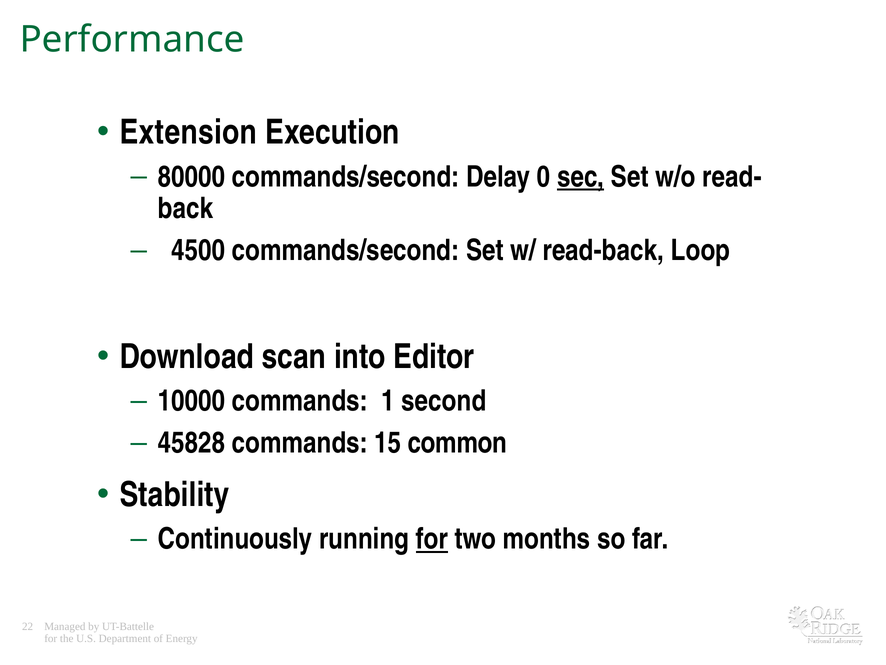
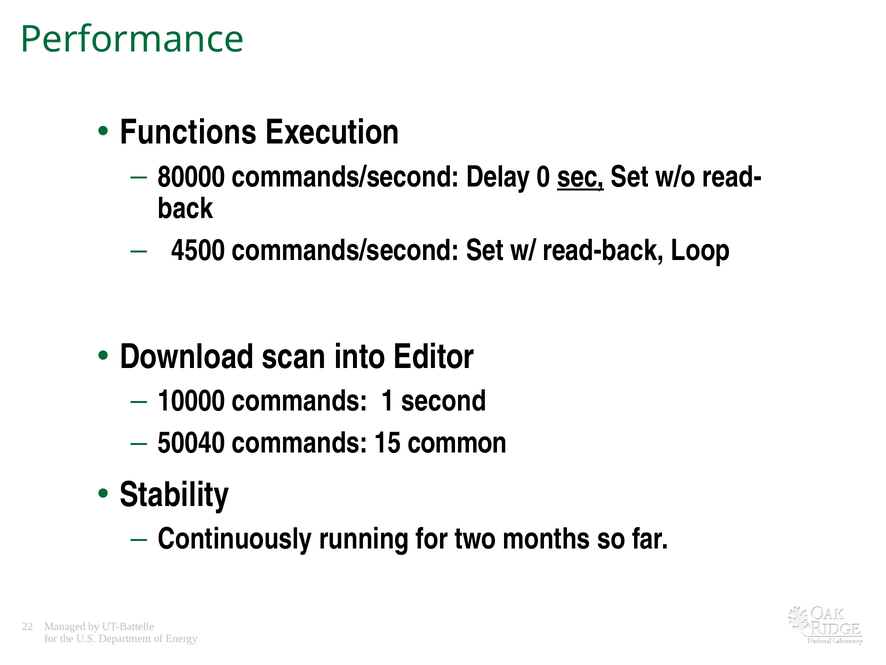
Extension: Extension -> Functions
45828: 45828 -> 50040
for at (432, 539) underline: present -> none
